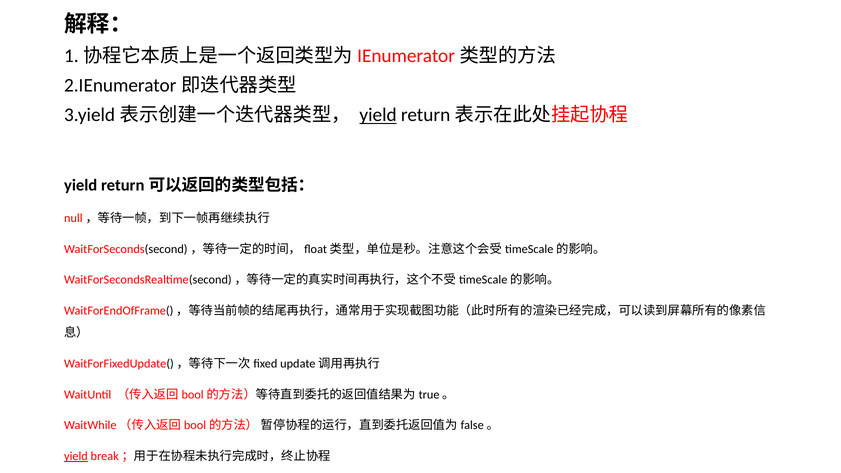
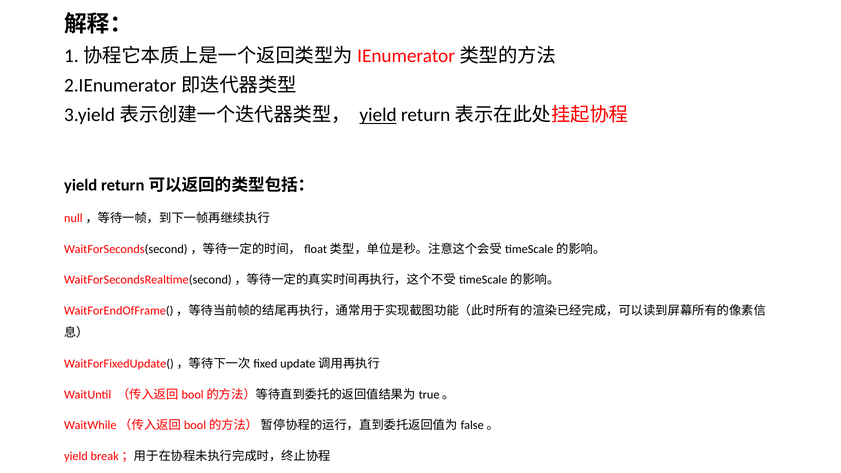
yield at (76, 456) underline: present -> none
